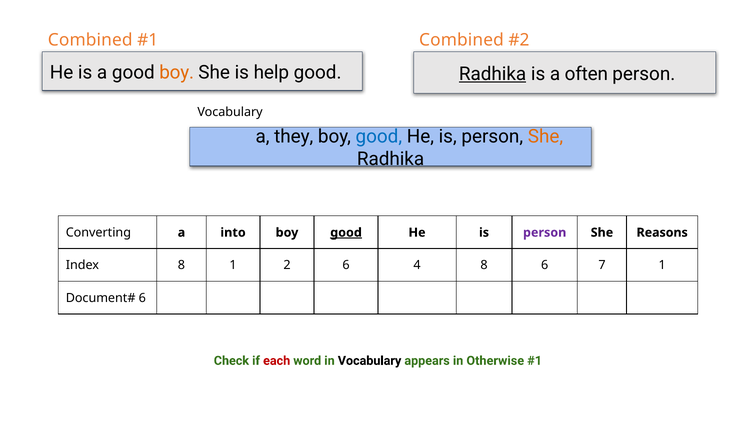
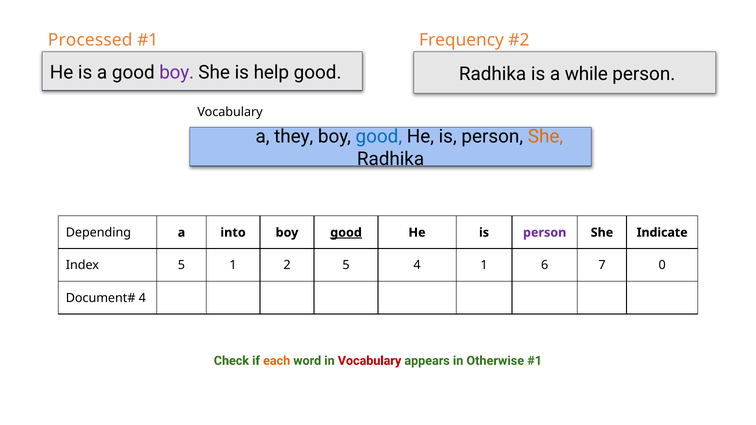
Combined at (90, 40): Combined -> Processed
Combined at (461, 40): Combined -> Frequency
boy at (177, 72) colour: orange -> purple
Radhika at (493, 74) underline: present -> none
often: often -> while
Converting: Converting -> Depending
Reasons: Reasons -> Indicate
Index 8: 8 -> 5
2 6: 6 -> 5
4 8: 8 -> 1
7 1: 1 -> 0
6 at (142, 298): 6 -> 4
each colour: red -> orange
Vocabulary at (370, 361) colour: black -> red
